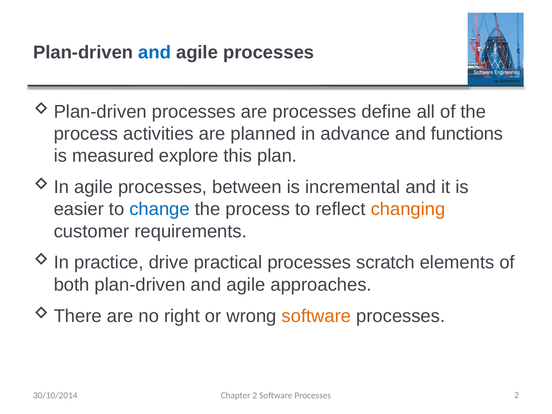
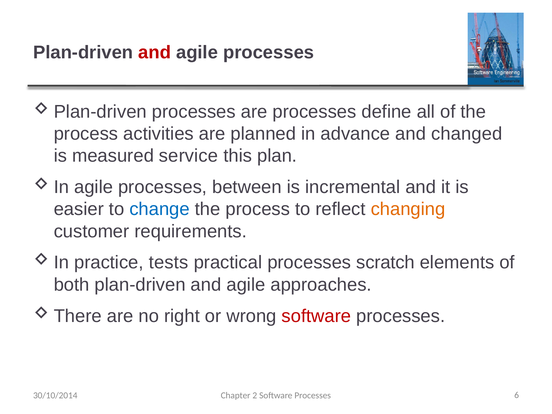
and at (155, 52) colour: blue -> red
functions: functions -> changed
explore: explore -> service
drive: drive -> tests
software at (316, 316) colour: orange -> red
Processes 2: 2 -> 6
